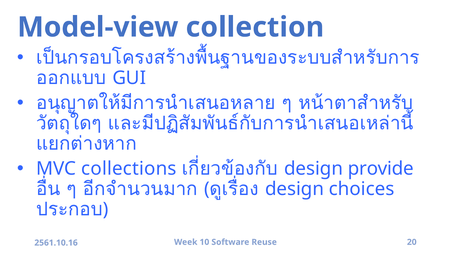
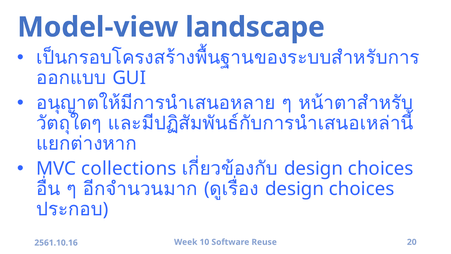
collection: collection -> landscape
provide at (381, 168): provide -> choices
